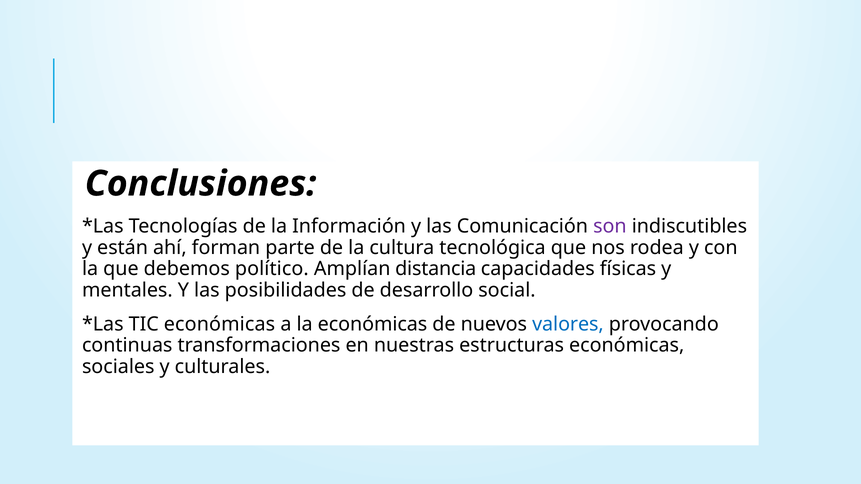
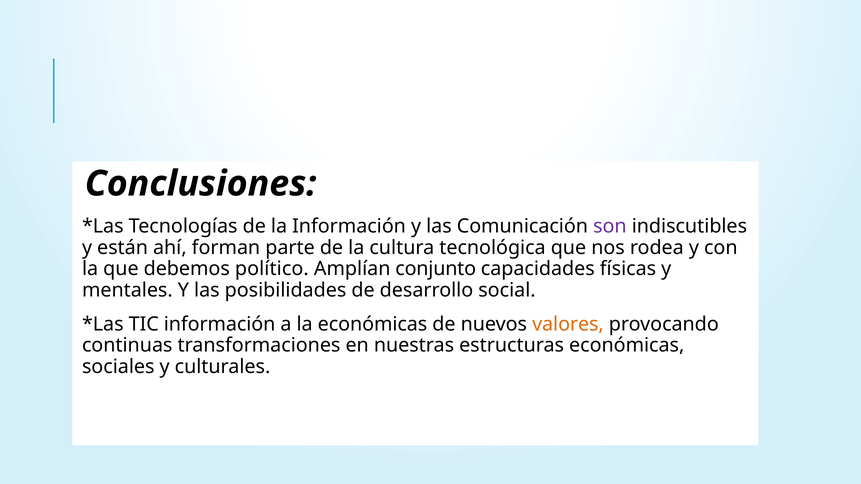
distancia: distancia -> conjunto
TIC económicas: económicas -> información
valores colour: blue -> orange
